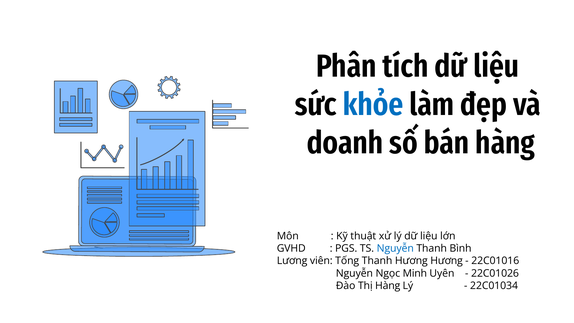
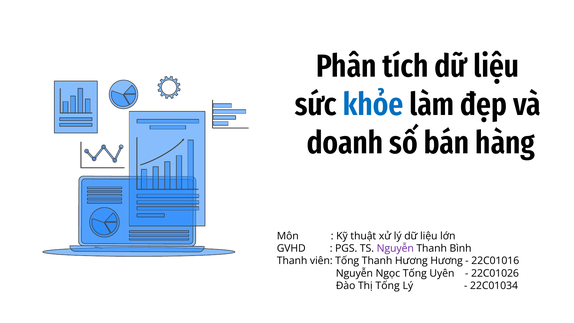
Nguyễn at (395, 248) colour: blue -> purple
Lương at (292, 261): Lương -> Thanh
Ngọc Minh: Minh -> Tống
Thị Hàng: Hàng -> Tống
